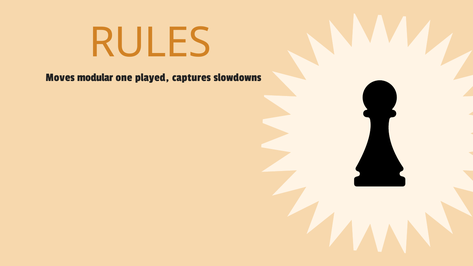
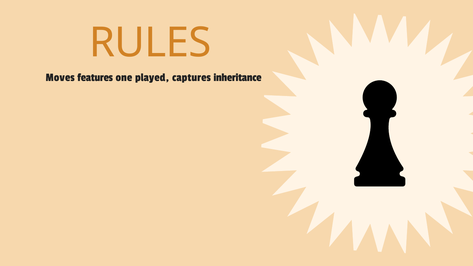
modular: modular -> features
slowdowns: slowdowns -> inheritance
